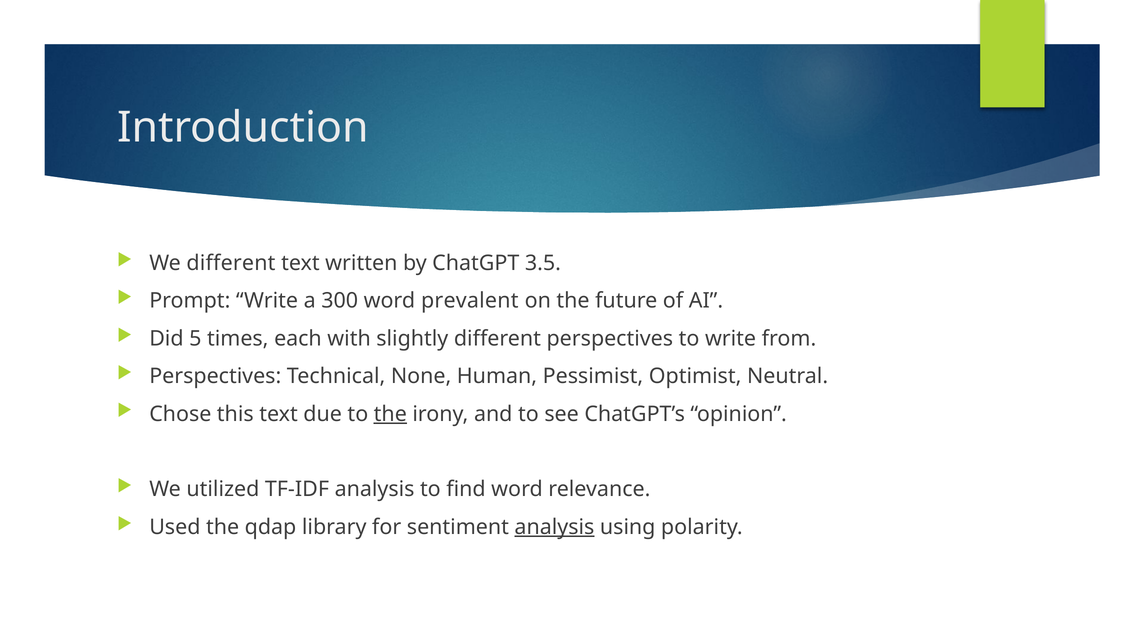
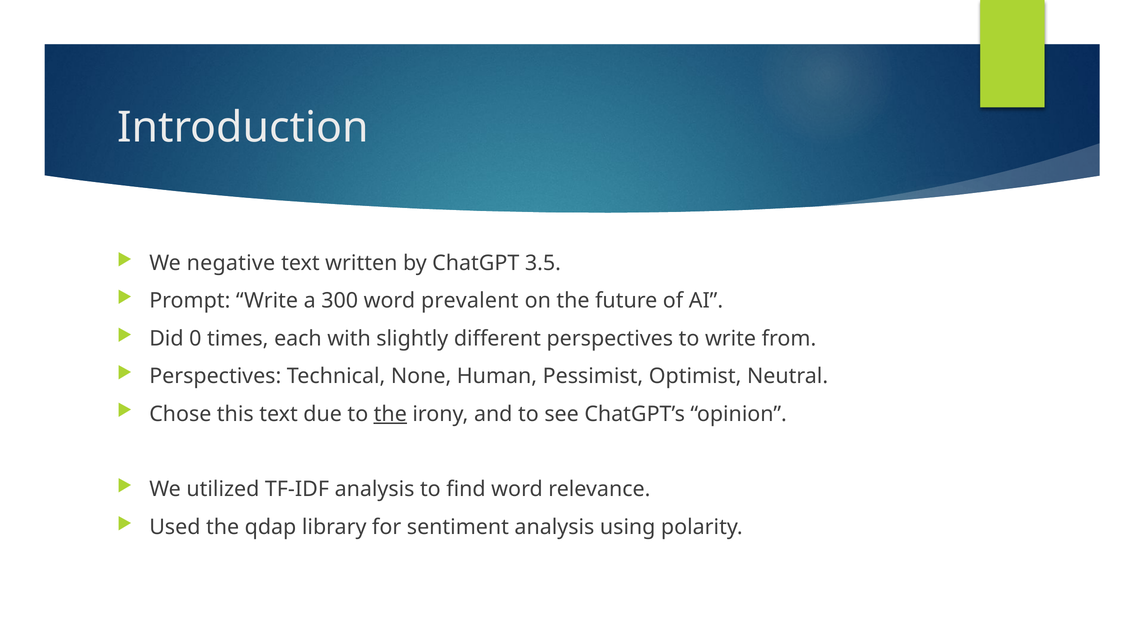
We different: different -> negative
5: 5 -> 0
analysis at (554, 527) underline: present -> none
